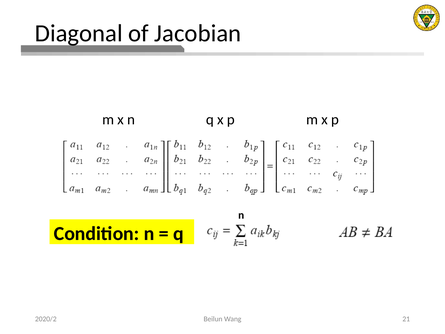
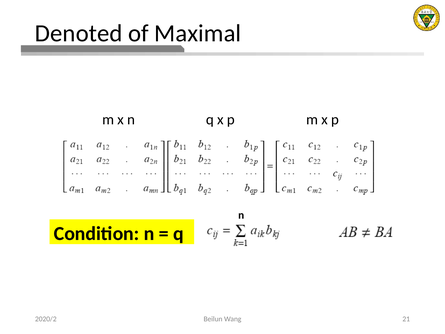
Diagonal: Diagonal -> Denoted
Jacobian: Jacobian -> Maximal
